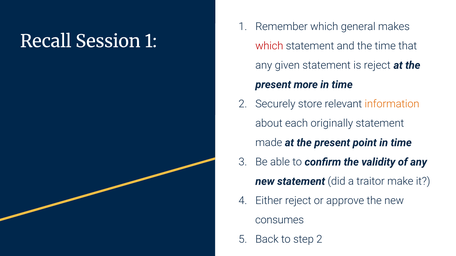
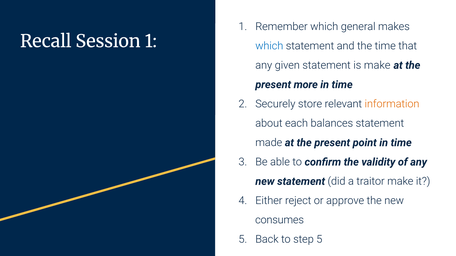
which at (269, 46) colour: red -> blue
is reject: reject -> make
originally: originally -> balances
step 2: 2 -> 5
